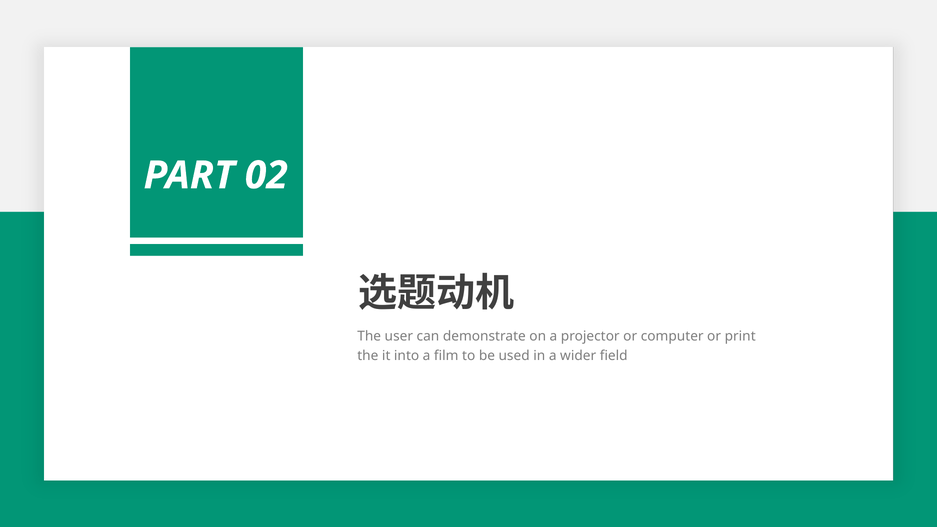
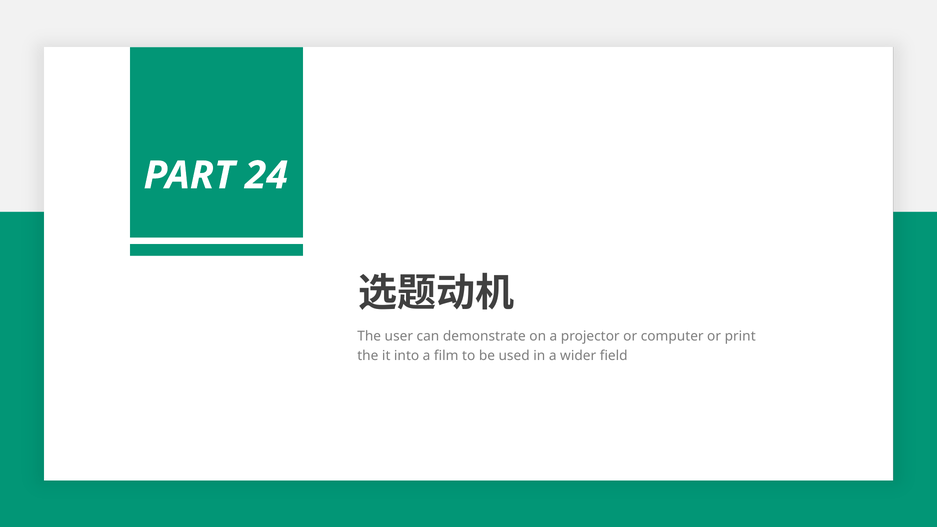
02: 02 -> 24
